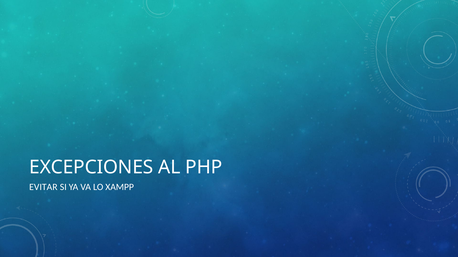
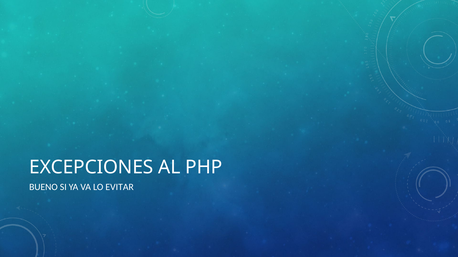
EVITAR: EVITAR -> BUENO
XAMPP: XAMPP -> EVITAR
